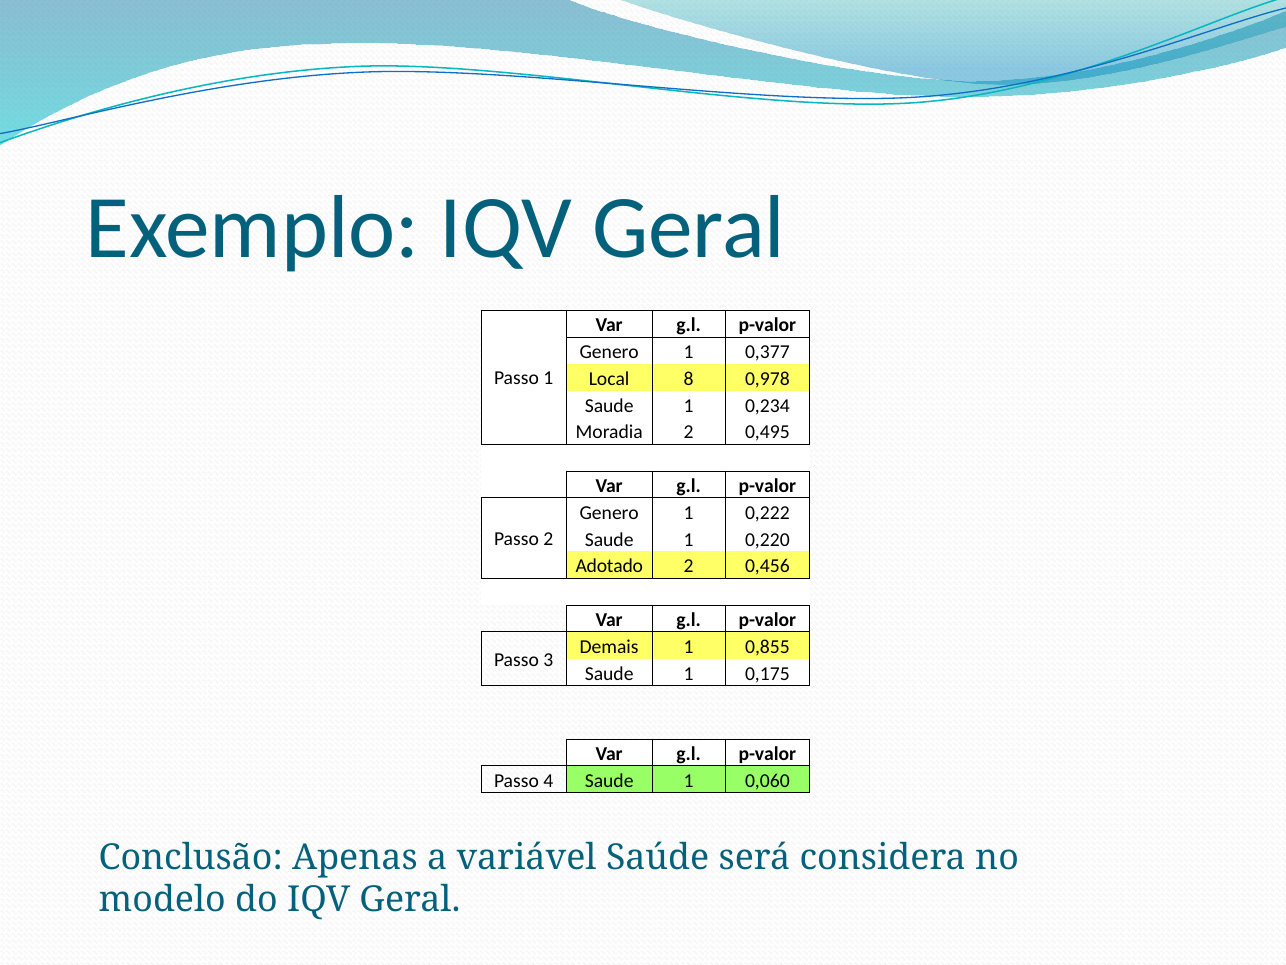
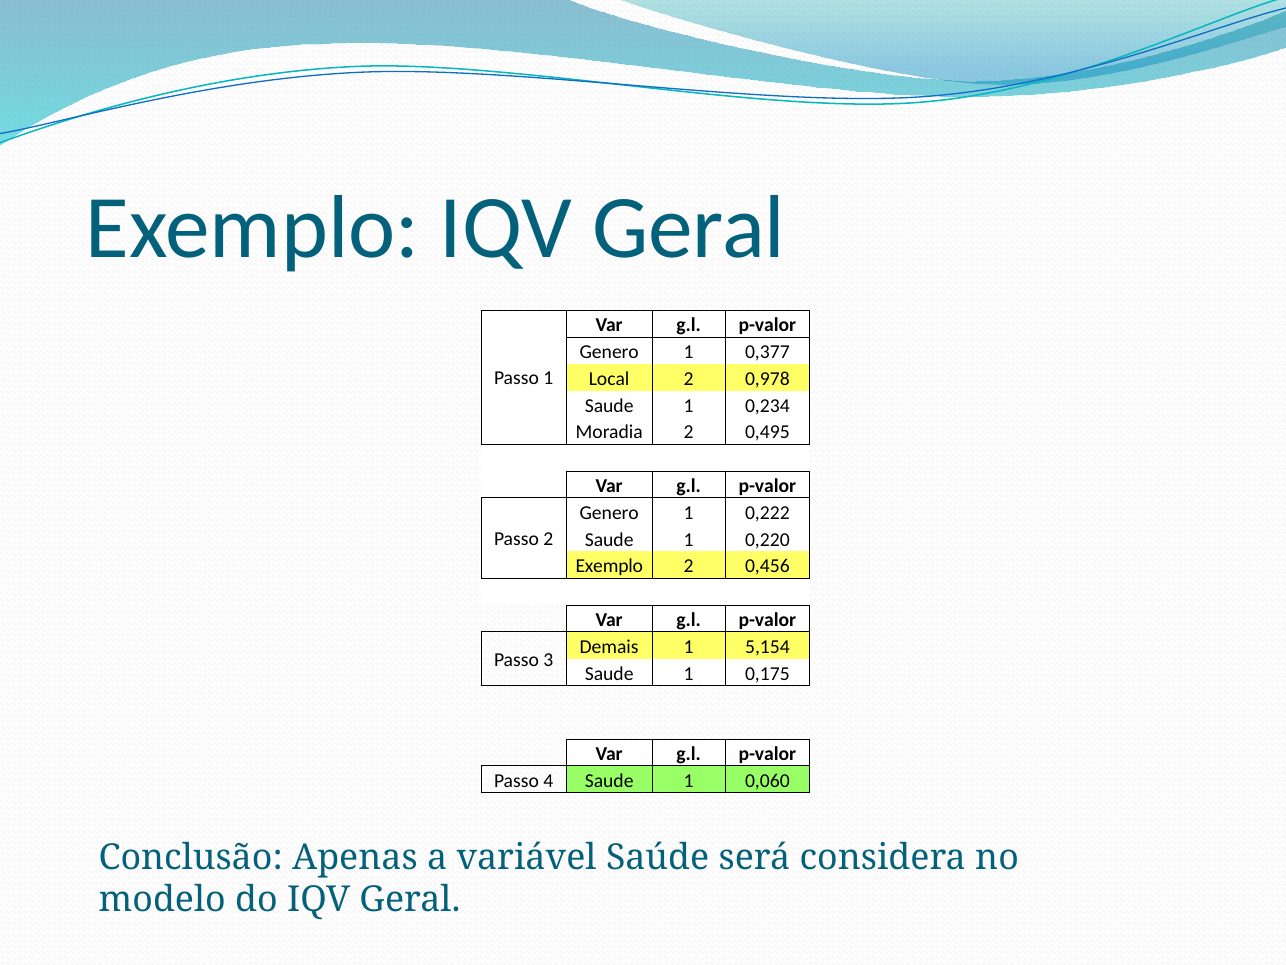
Local 8: 8 -> 2
Adotado at (609, 566): Adotado -> Exemplo
0,855: 0,855 -> 5,154
